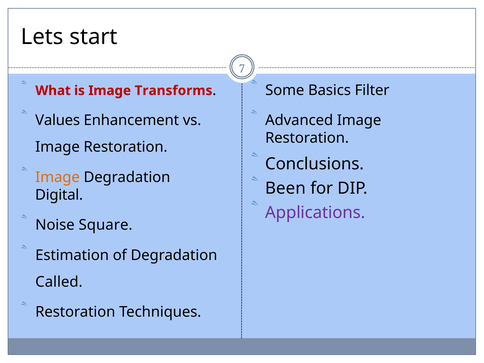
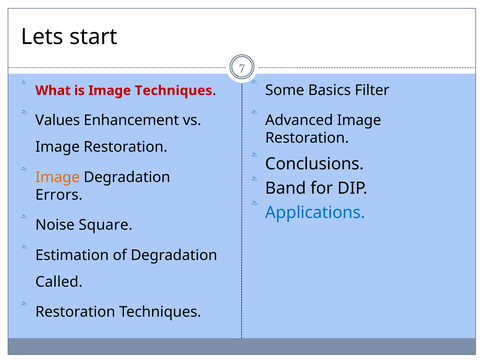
Image Transforms: Transforms -> Techniques
Been: Been -> Band
Digital: Digital -> Errors
Applications colour: purple -> blue
